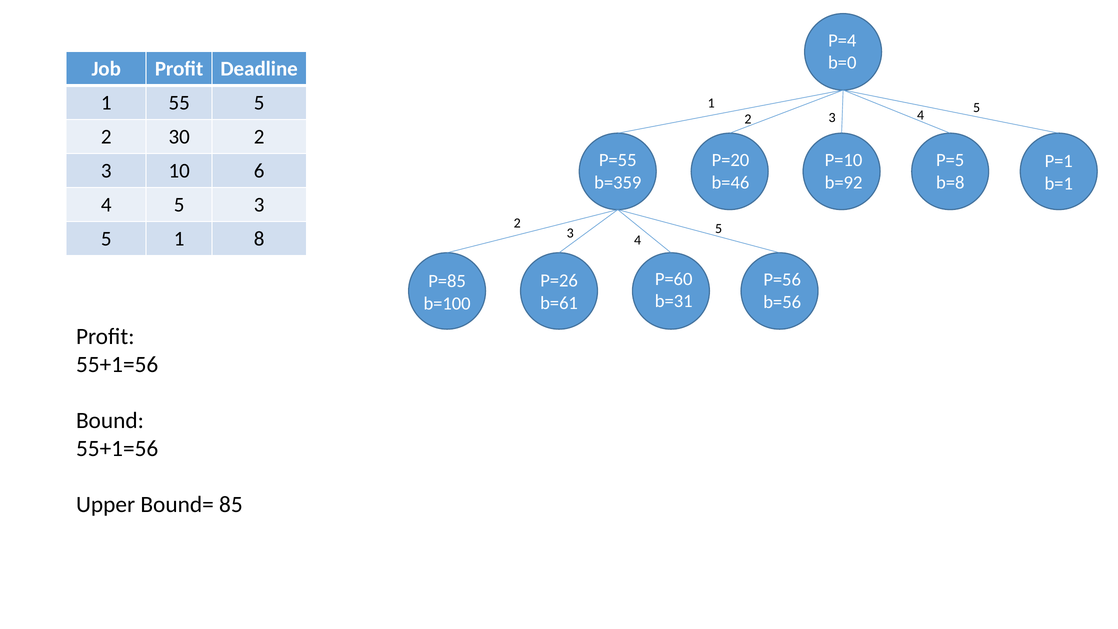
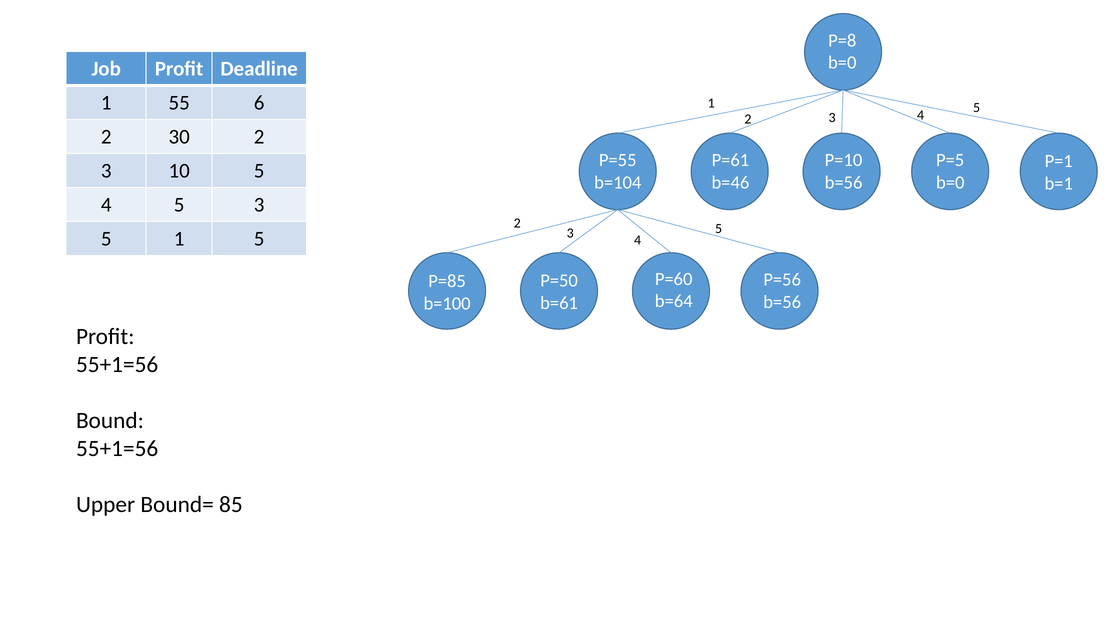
P=4: P=4 -> P=8
55 5: 5 -> 6
P=20: P=20 -> P=61
10 6: 6 -> 5
b=359: b=359 -> b=104
b=92 at (844, 182): b=92 -> b=56
b=8 at (950, 182): b=8 -> b=0
1 8: 8 -> 5
P=26: P=26 -> P=50
b=31: b=31 -> b=64
